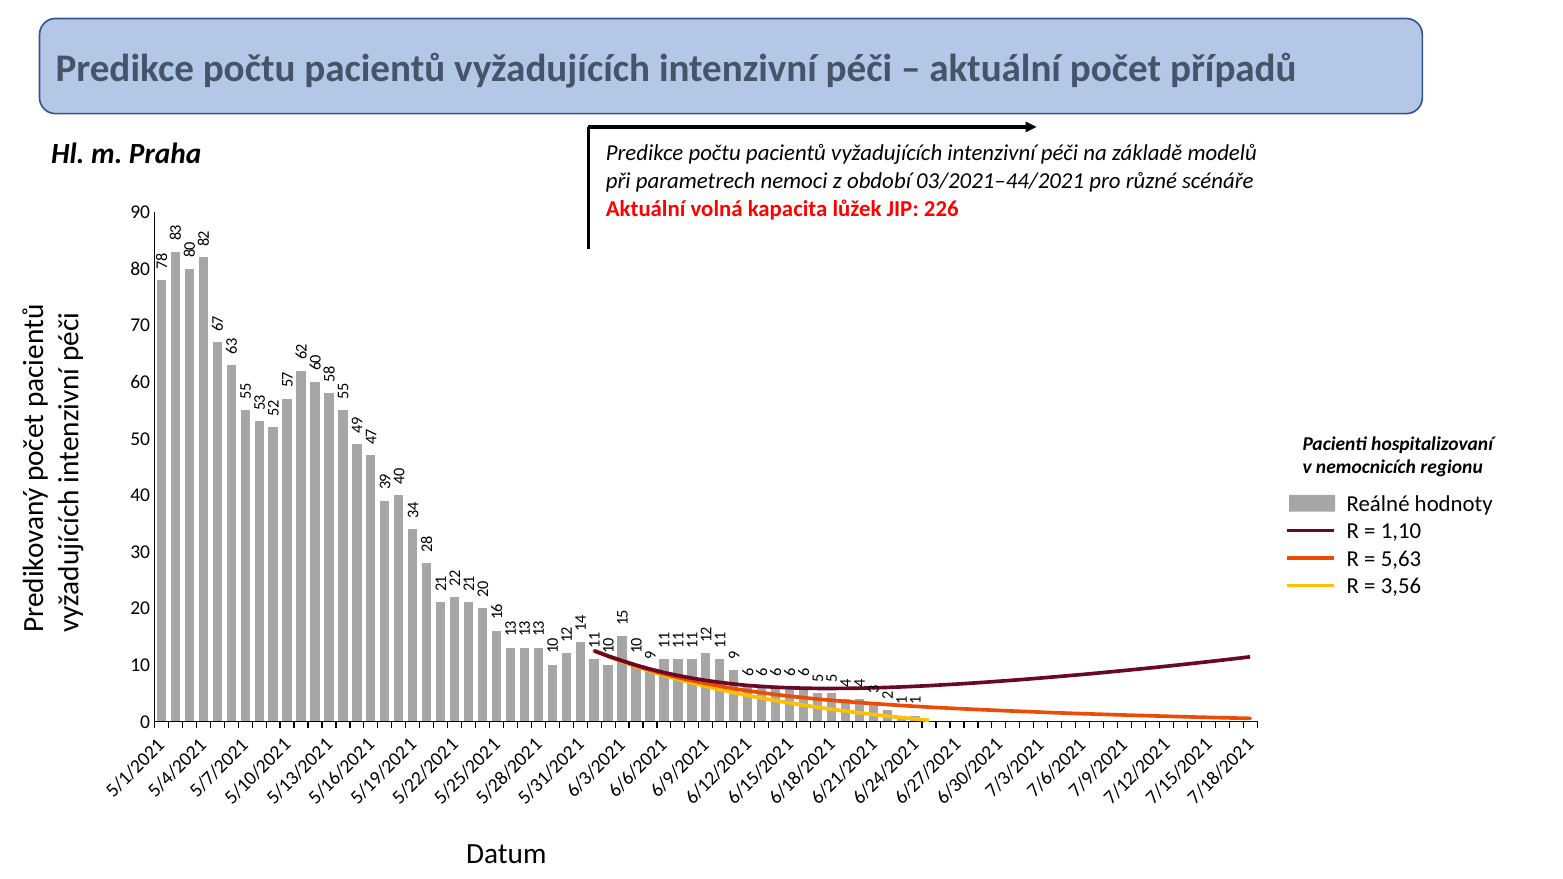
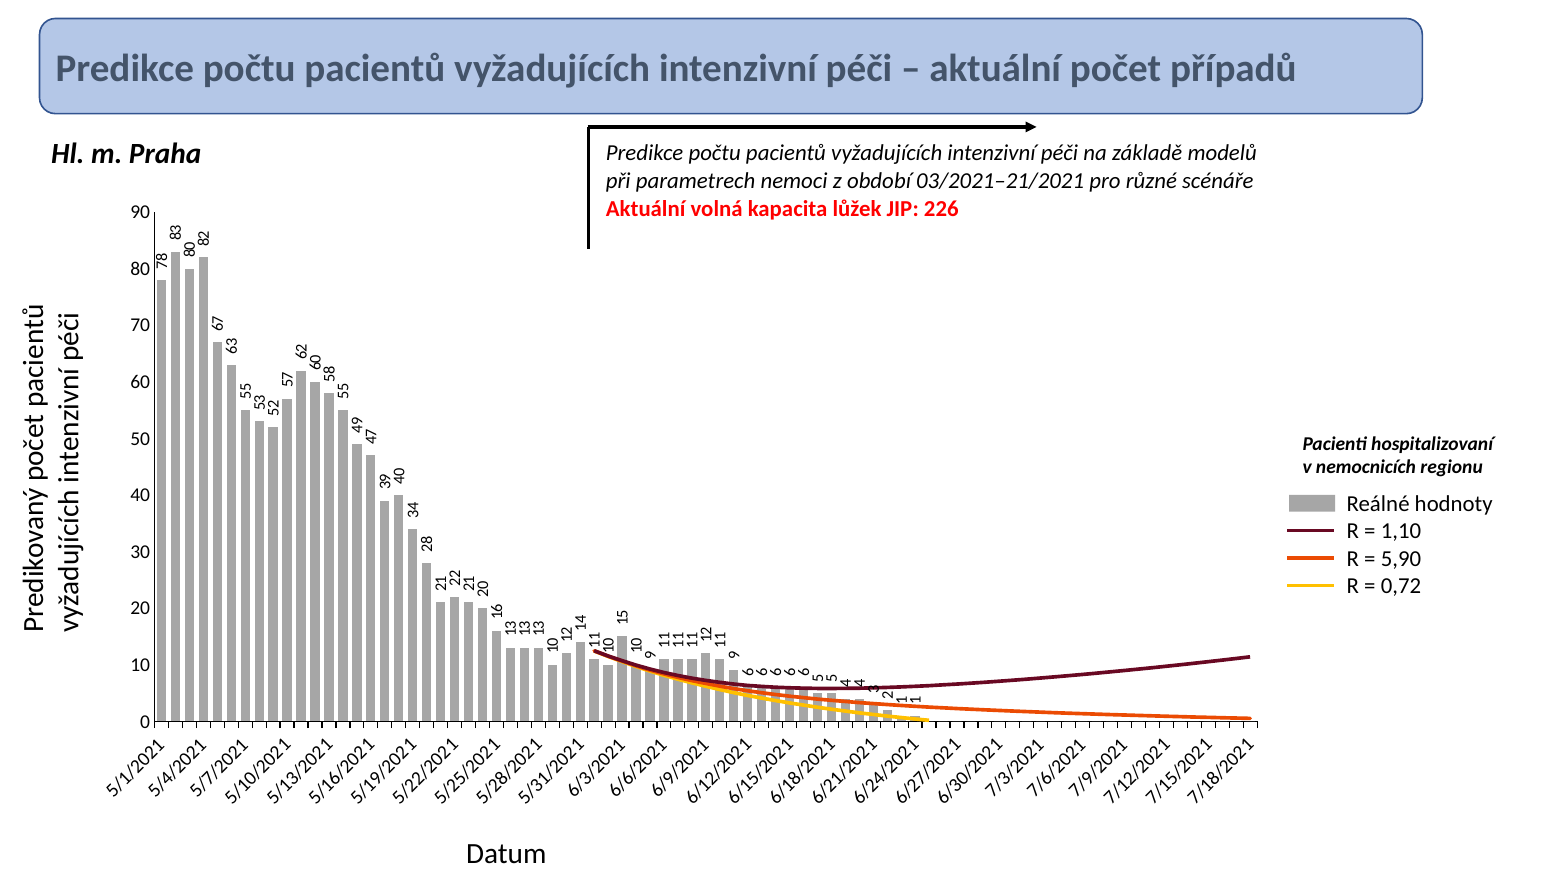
03/2021–44/2021: 03/2021–44/2021 -> 03/2021–21/2021
5,63: 5,63 -> 5,90
3,56: 3,56 -> 0,72
